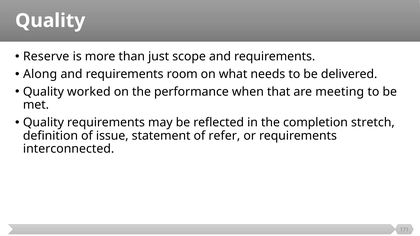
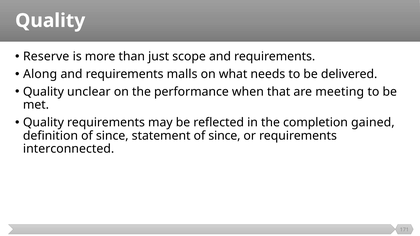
room: room -> malls
worked: worked -> unclear
stretch: stretch -> gained
definition of issue: issue -> since
statement of refer: refer -> since
